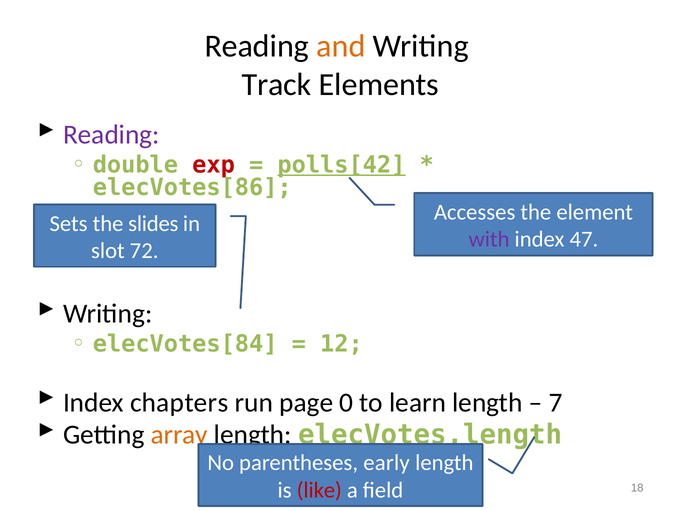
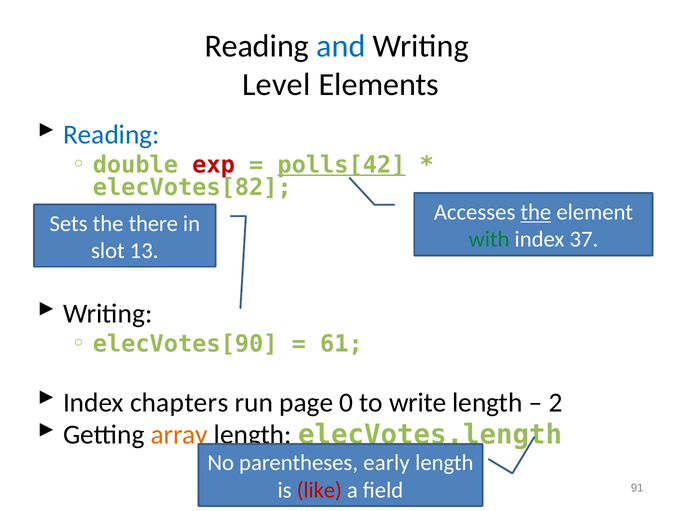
and colour: orange -> blue
Track: Track -> Level
Reading at (111, 135) colour: purple -> blue
elecVotes[86: elecVotes[86 -> elecVotes[82
the at (536, 212) underline: none -> present
slides: slides -> there
with colour: purple -> green
47: 47 -> 37
72: 72 -> 13
elecVotes[84: elecVotes[84 -> elecVotes[90
12: 12 -> 61
learn: learn -> write
7: 7 -> 2
18: 18 -> 91
